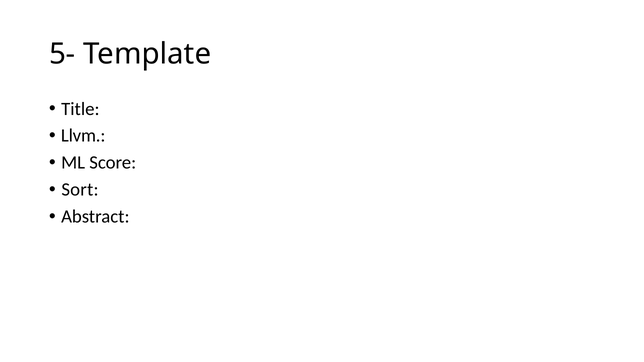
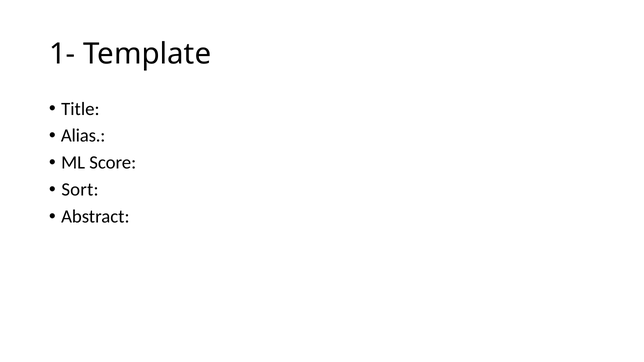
5-: 5- -> 1-
Llvm: Llvm -> Alias
